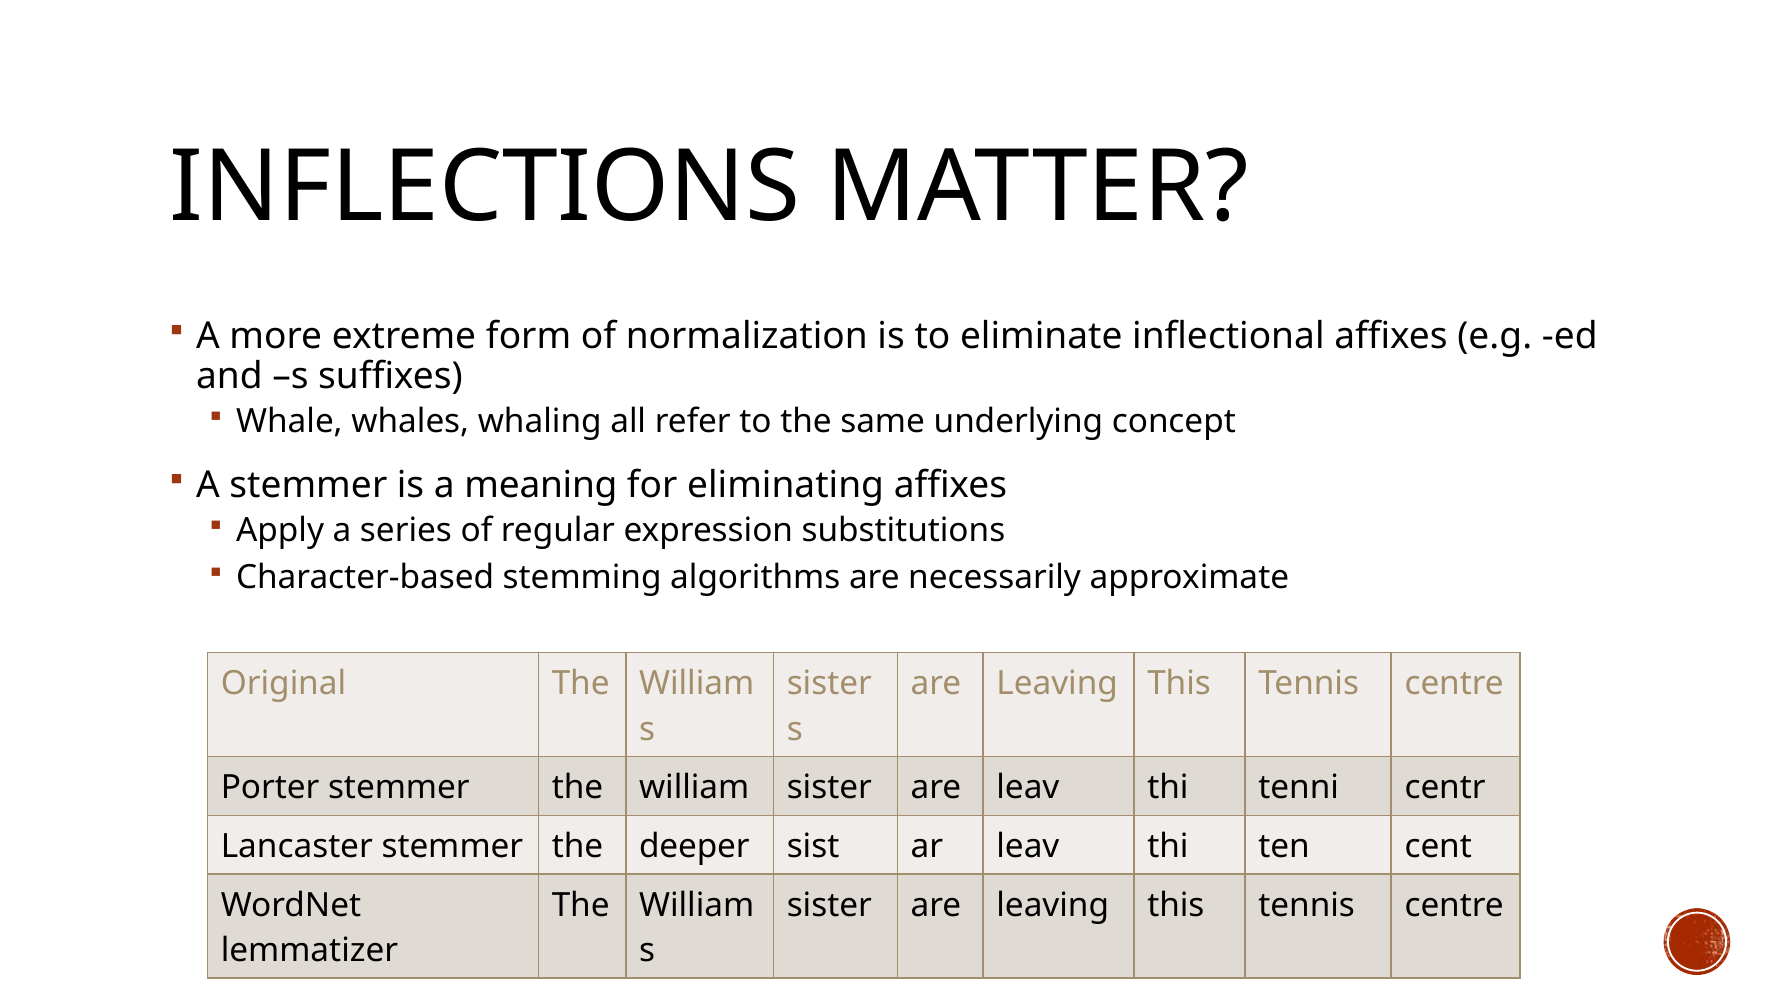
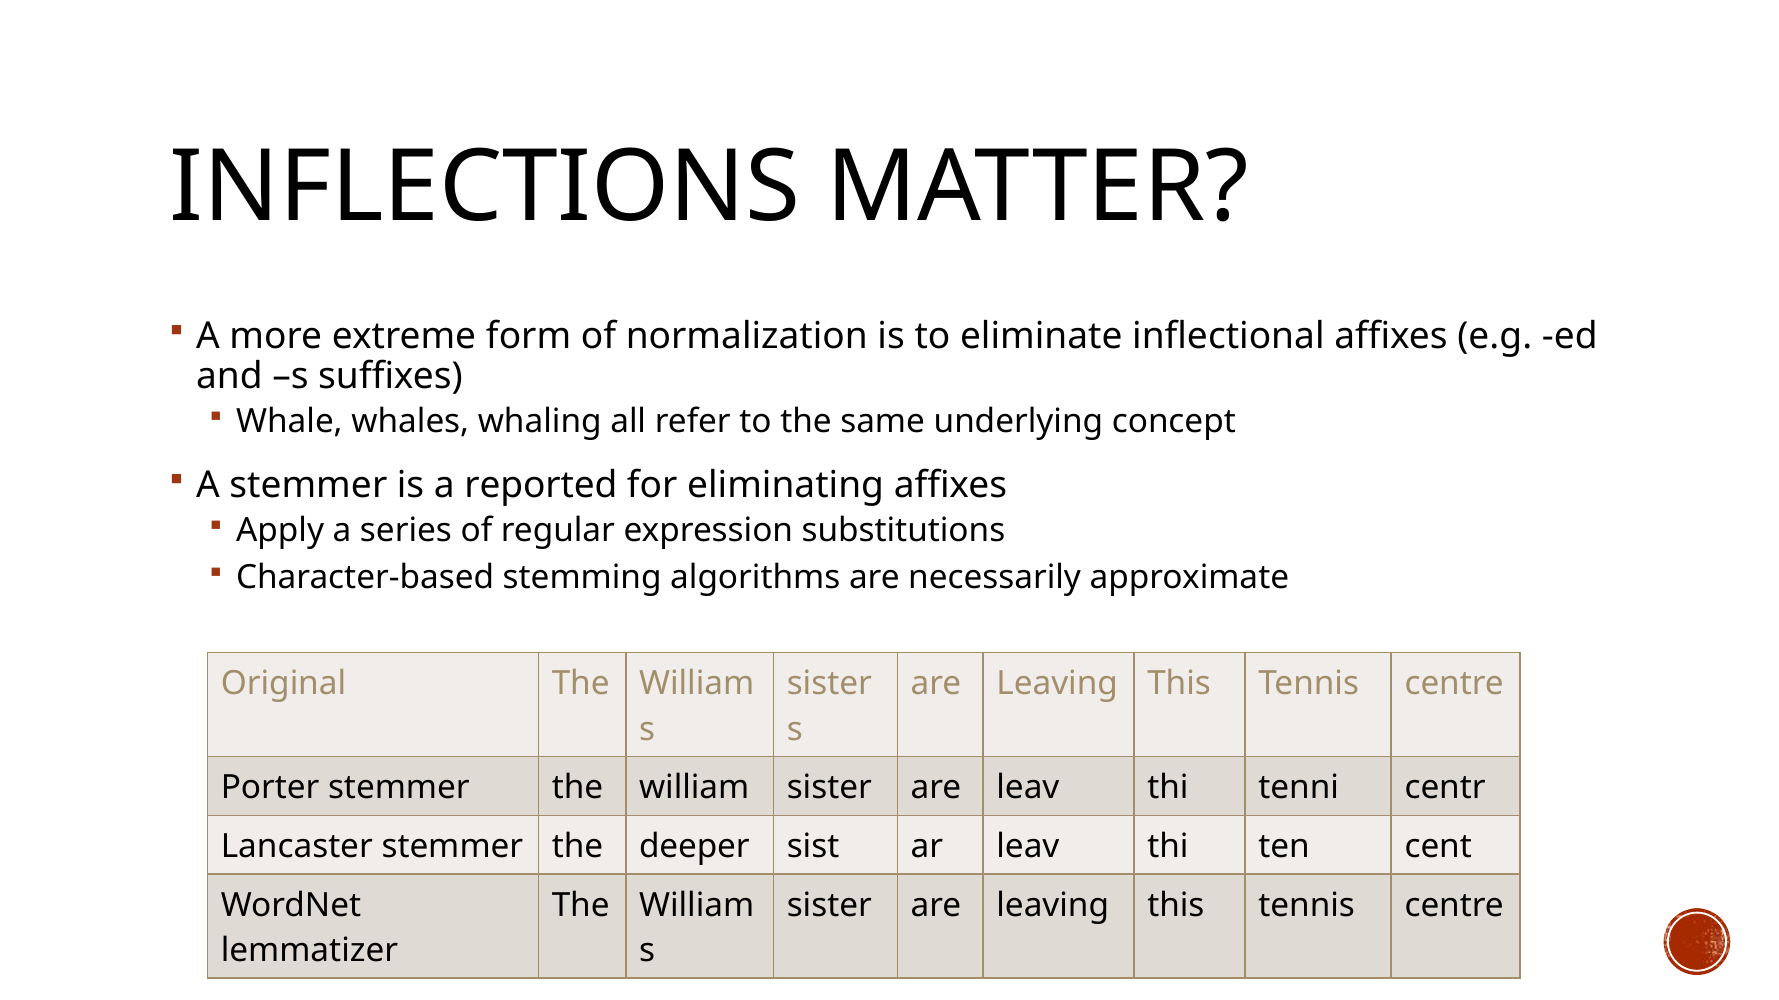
meaning: meaning -> reported
